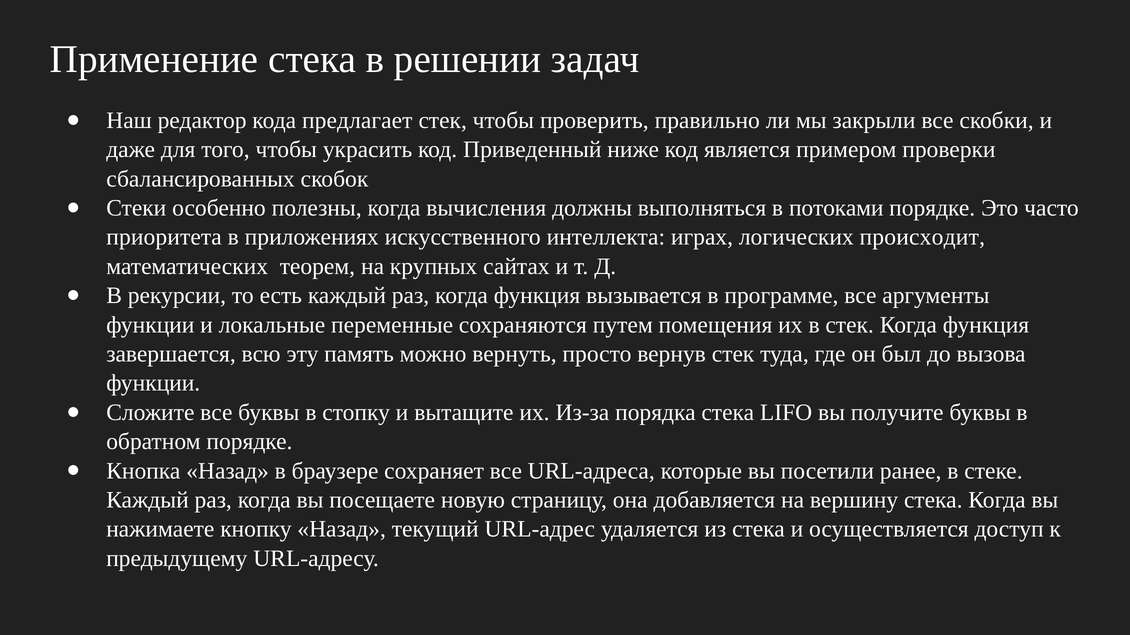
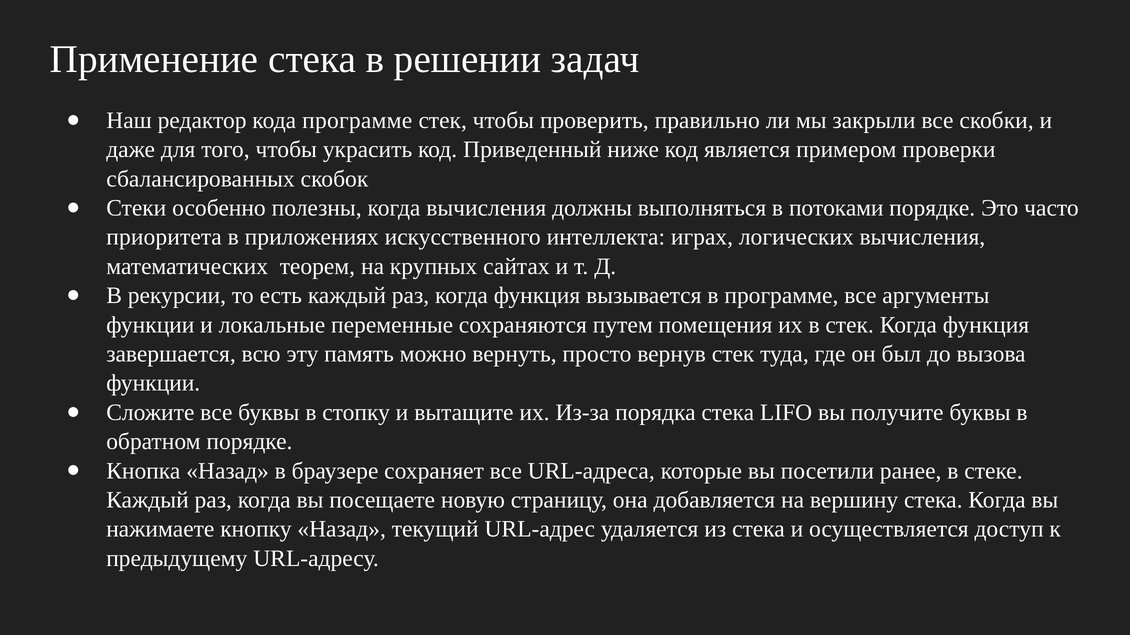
кода предлагает: предлагает -> программе
логических происходит: происходит -> вычисления
